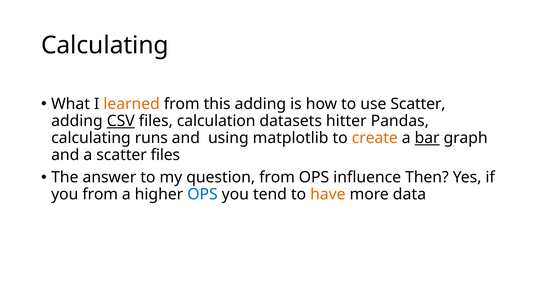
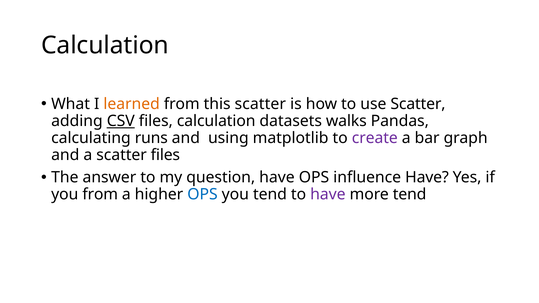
Calculating at (105, 45): Calculating -> Calculation
this adding: adding -> scatter
hitter: hitter -> walks
create colour: orange -> purple
bar underline: present -> none
question from: from -> have
influence Then: Then -> Have
have at (328, 195) colour: orange -> purple
more data: data -> tend
